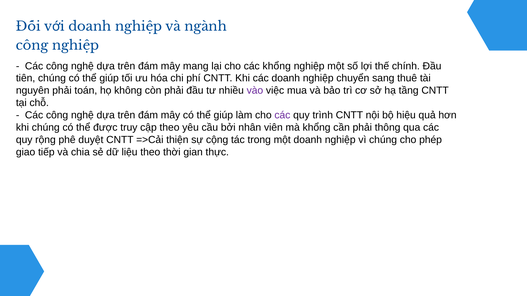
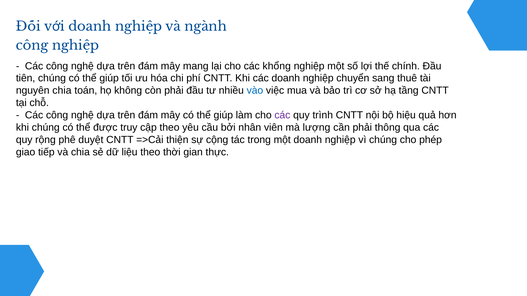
nguyên phải: phải -> chia
vào colour: purple -> blue
mà khổng: khổng -> lượng
